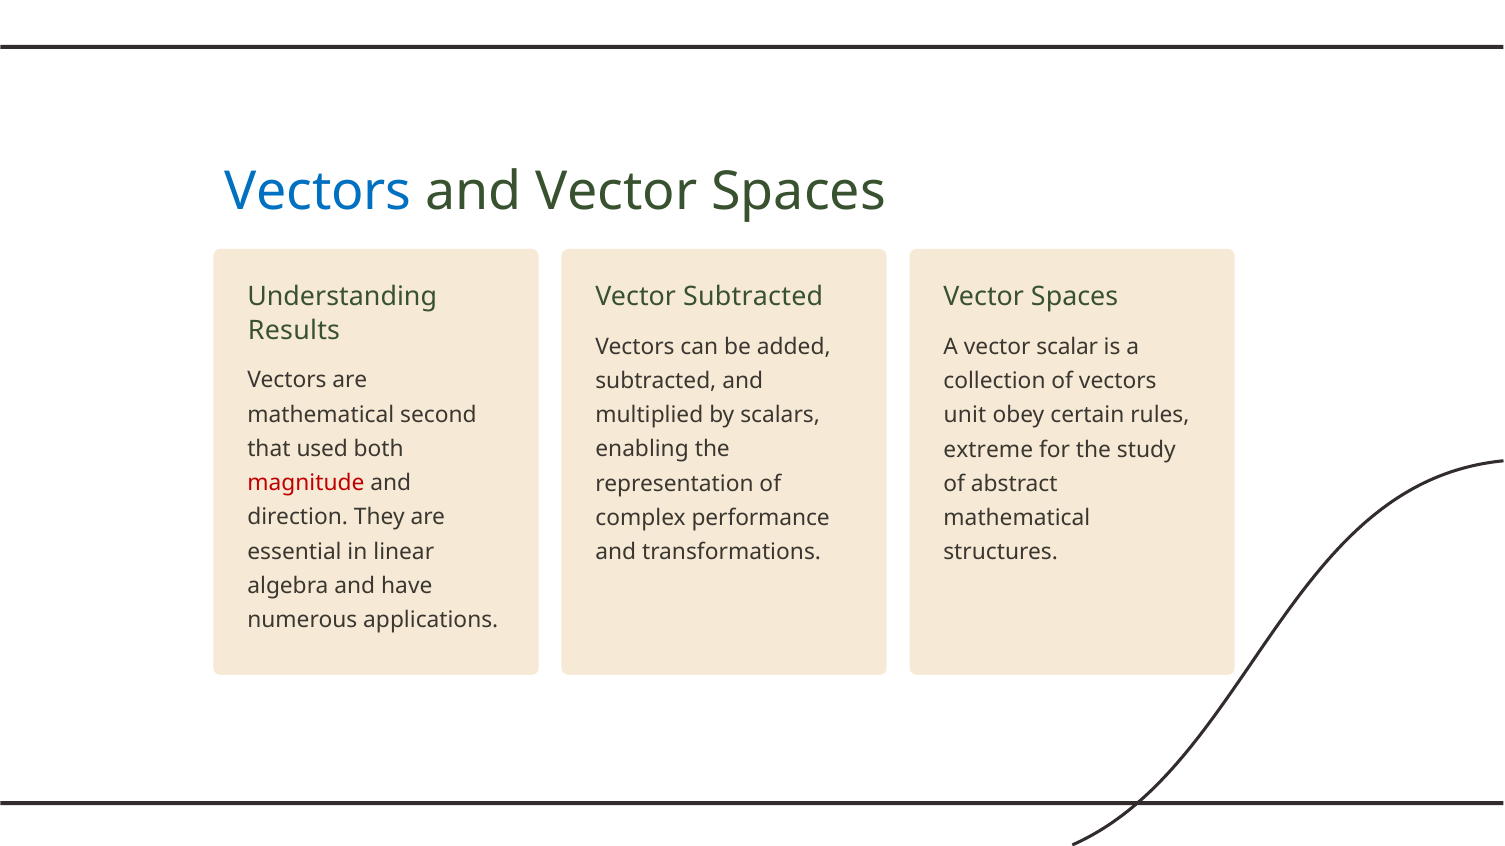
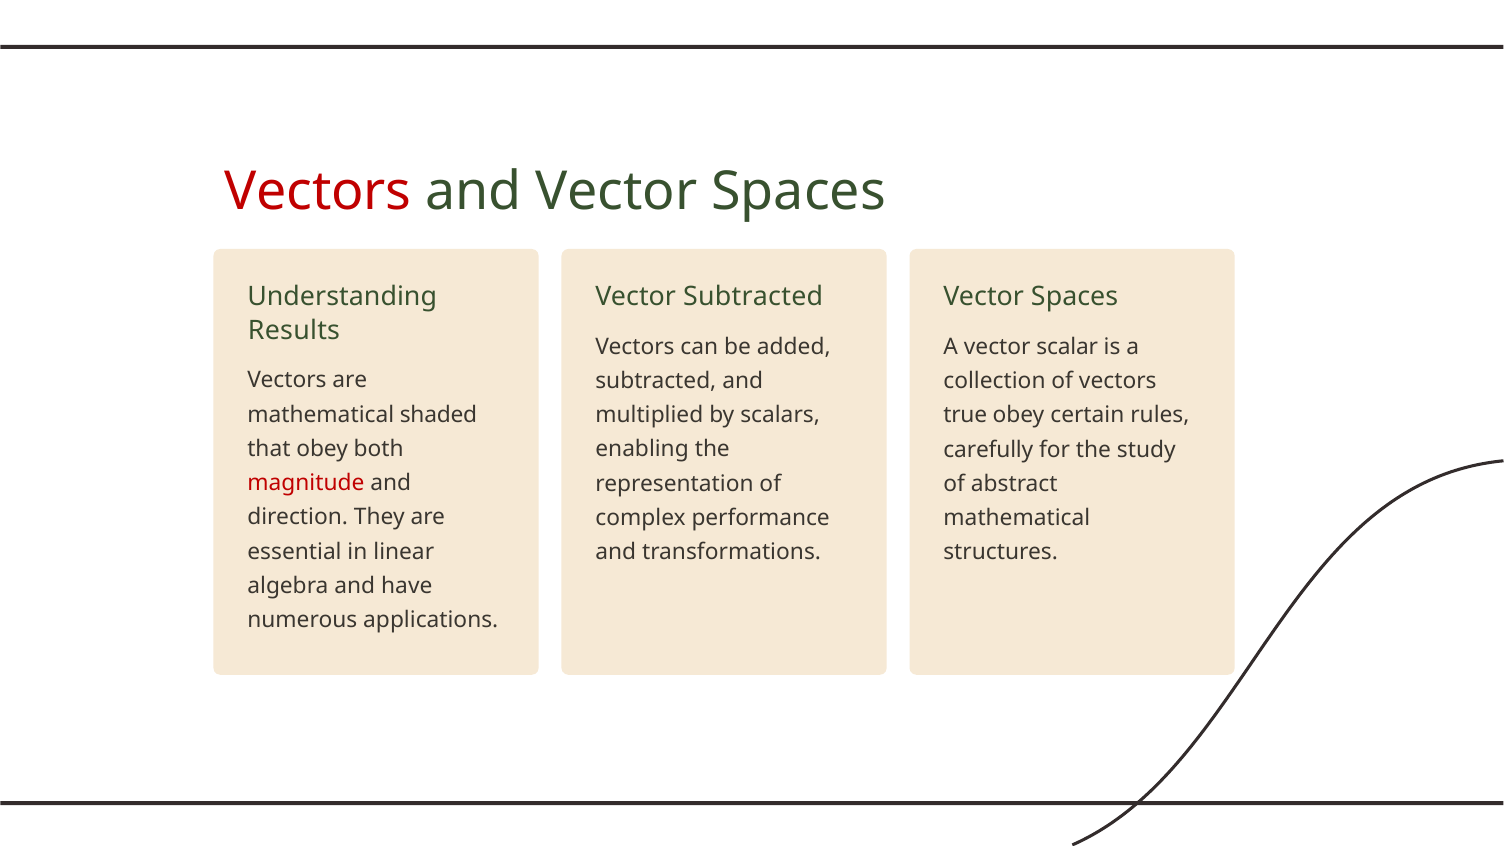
Vectors at (318, 192) colour: blue -> red
second: second -> shaded
unit: unit -> true
that used: used -> obey
extreme: extreme -> carefully
